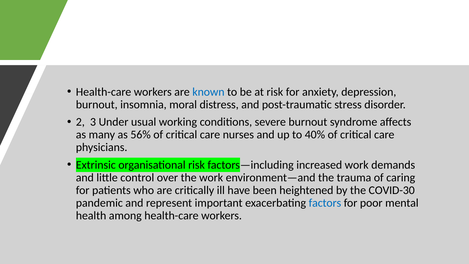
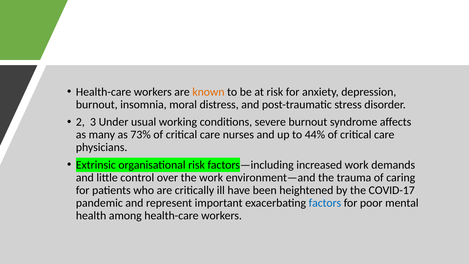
known colour: blue -> orange
56%: 56% -> 73%
40%: 40% -> 44%
COVID-30: COVID-30 -> COVID-17
